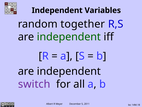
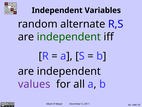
together: together -> alternate
switch: switch -> values
